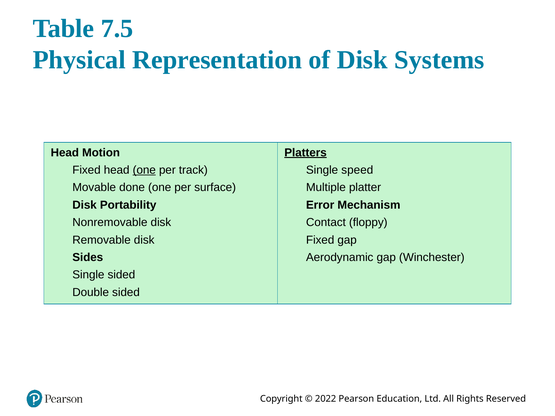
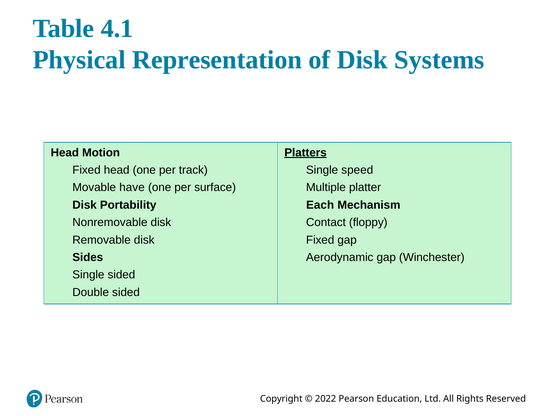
7.5: 7.5 -> 4.1
one at (144, 170) underline: present -> none
done: done -> have
Error: Error -> Each
